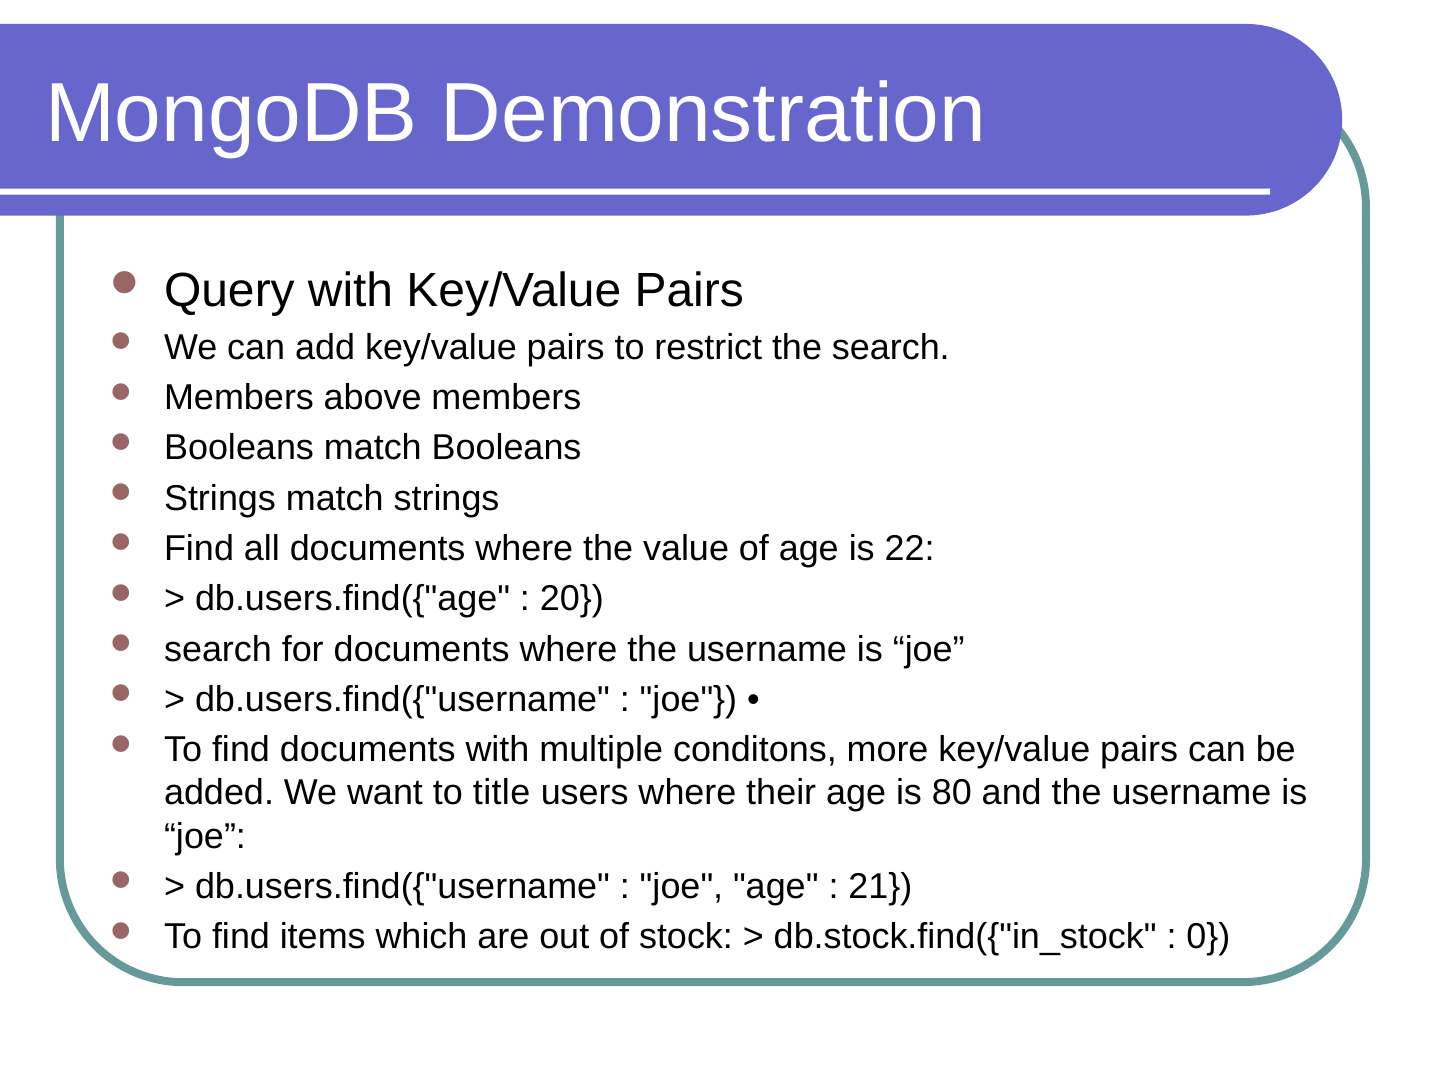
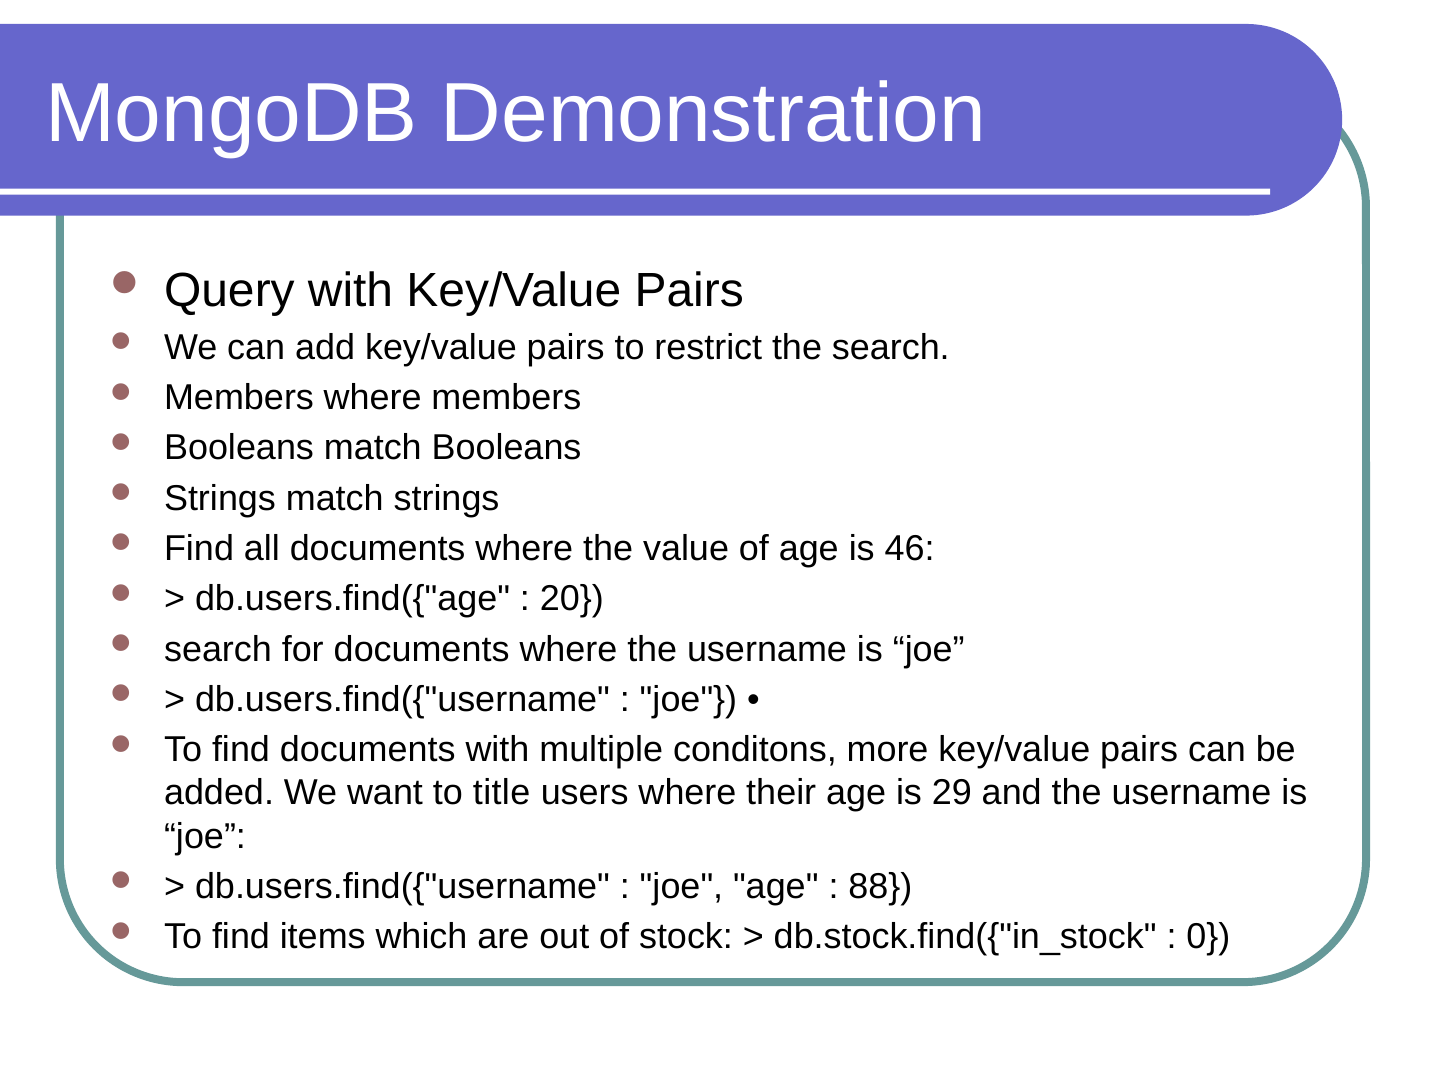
Members above: above -> where
22: 22 -> 46
80: 80 -> 29
21: 21 -> 88
